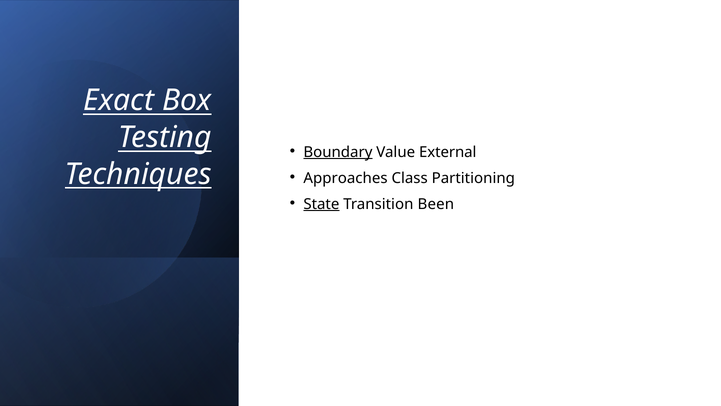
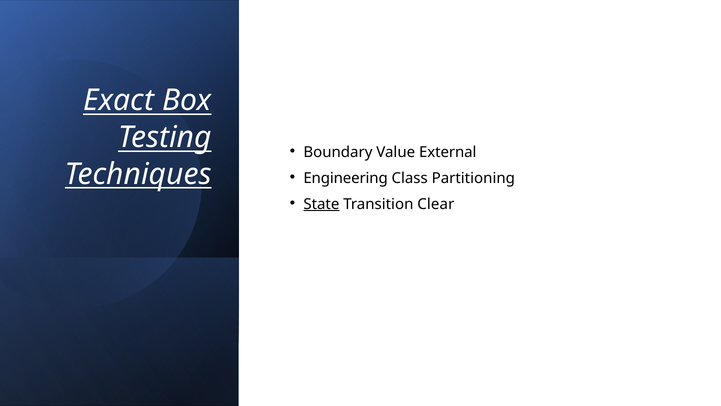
Boundary underline: present -> none
Approaches: Approaches -> Engineering
Been: Been -> Clear
